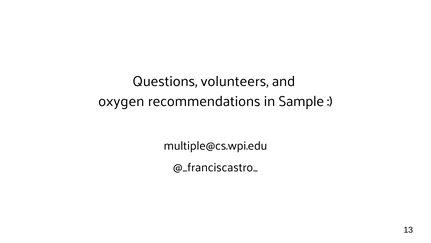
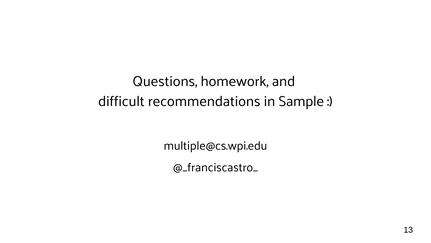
volunteers: volunteers -> homework
oxygen: oxygen -> difficult
